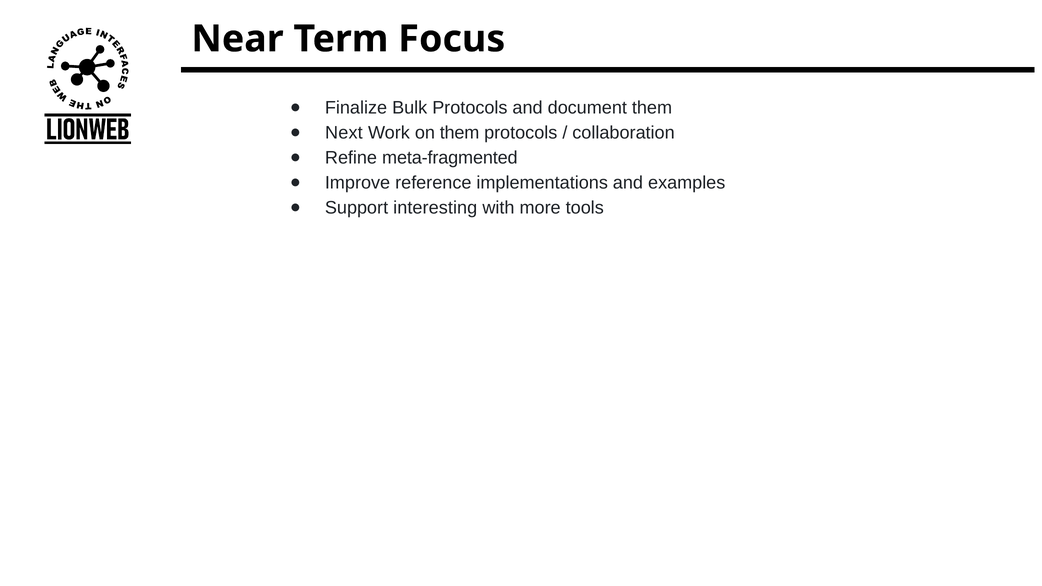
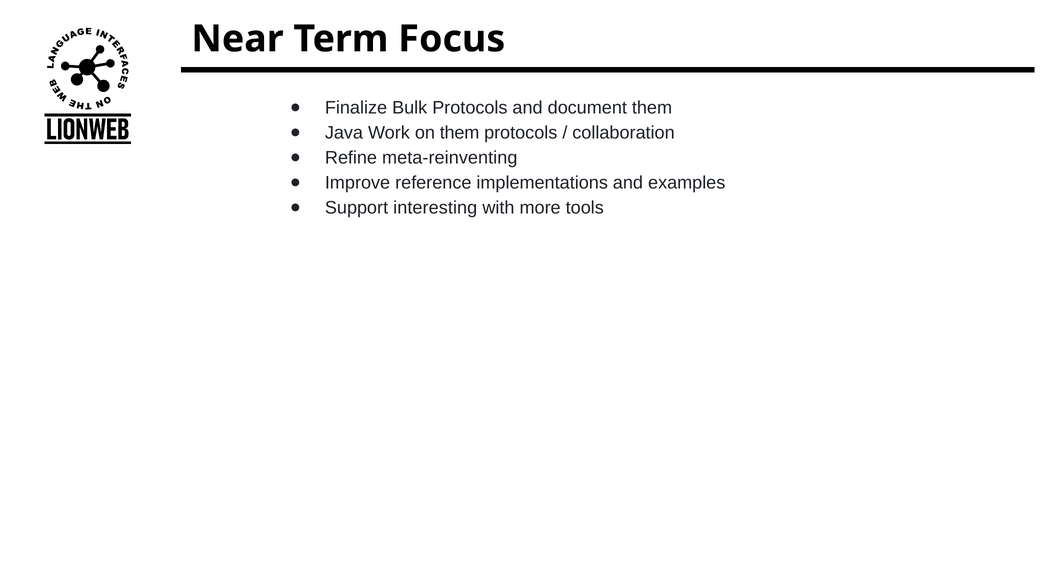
Next: Next -> Java
meta-fragmented: meta-fragmented -> meta-reinventing
